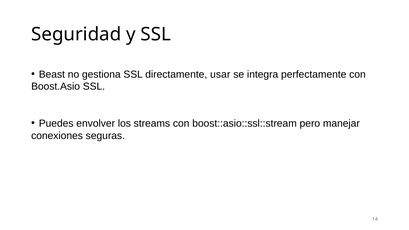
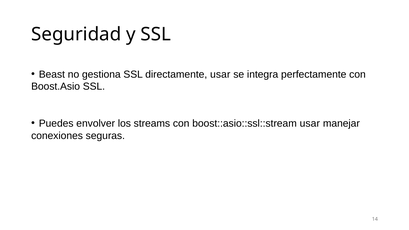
boost::asio::ssl::stream pero: pero -> usar
